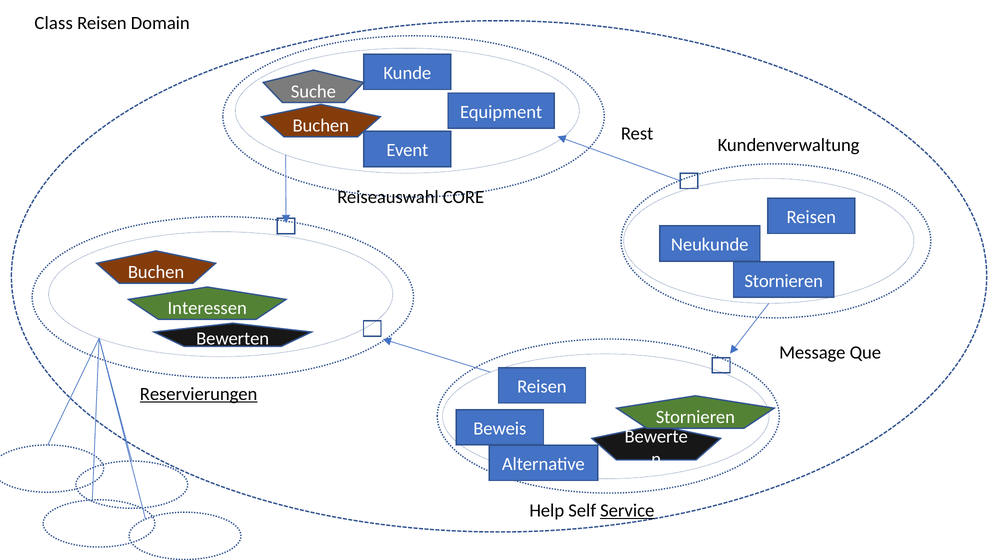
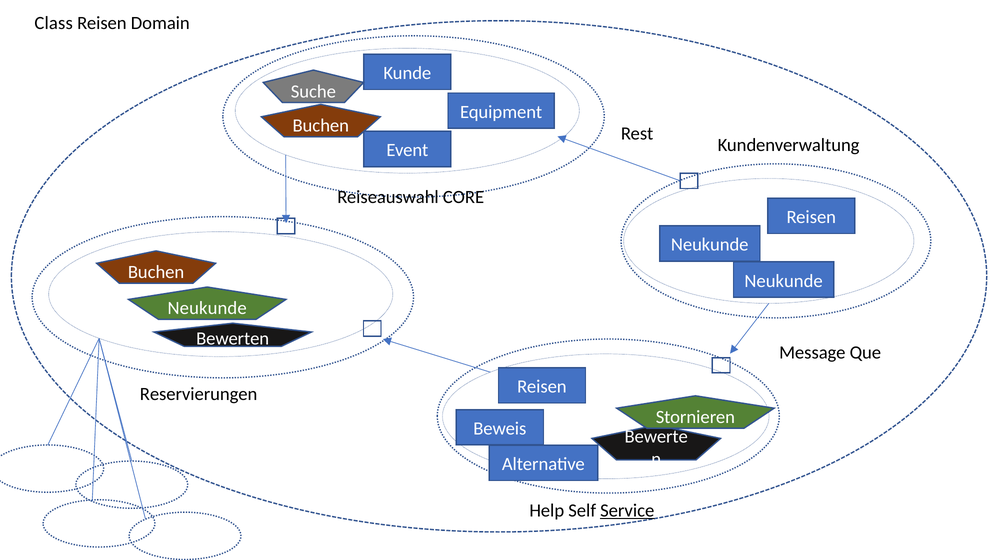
Stornieren at (784, 281): Stornieren -> Neukunde
Interessen at (207, 308): Interessen -> Neukunde
Reservierungen underline: present -> none
